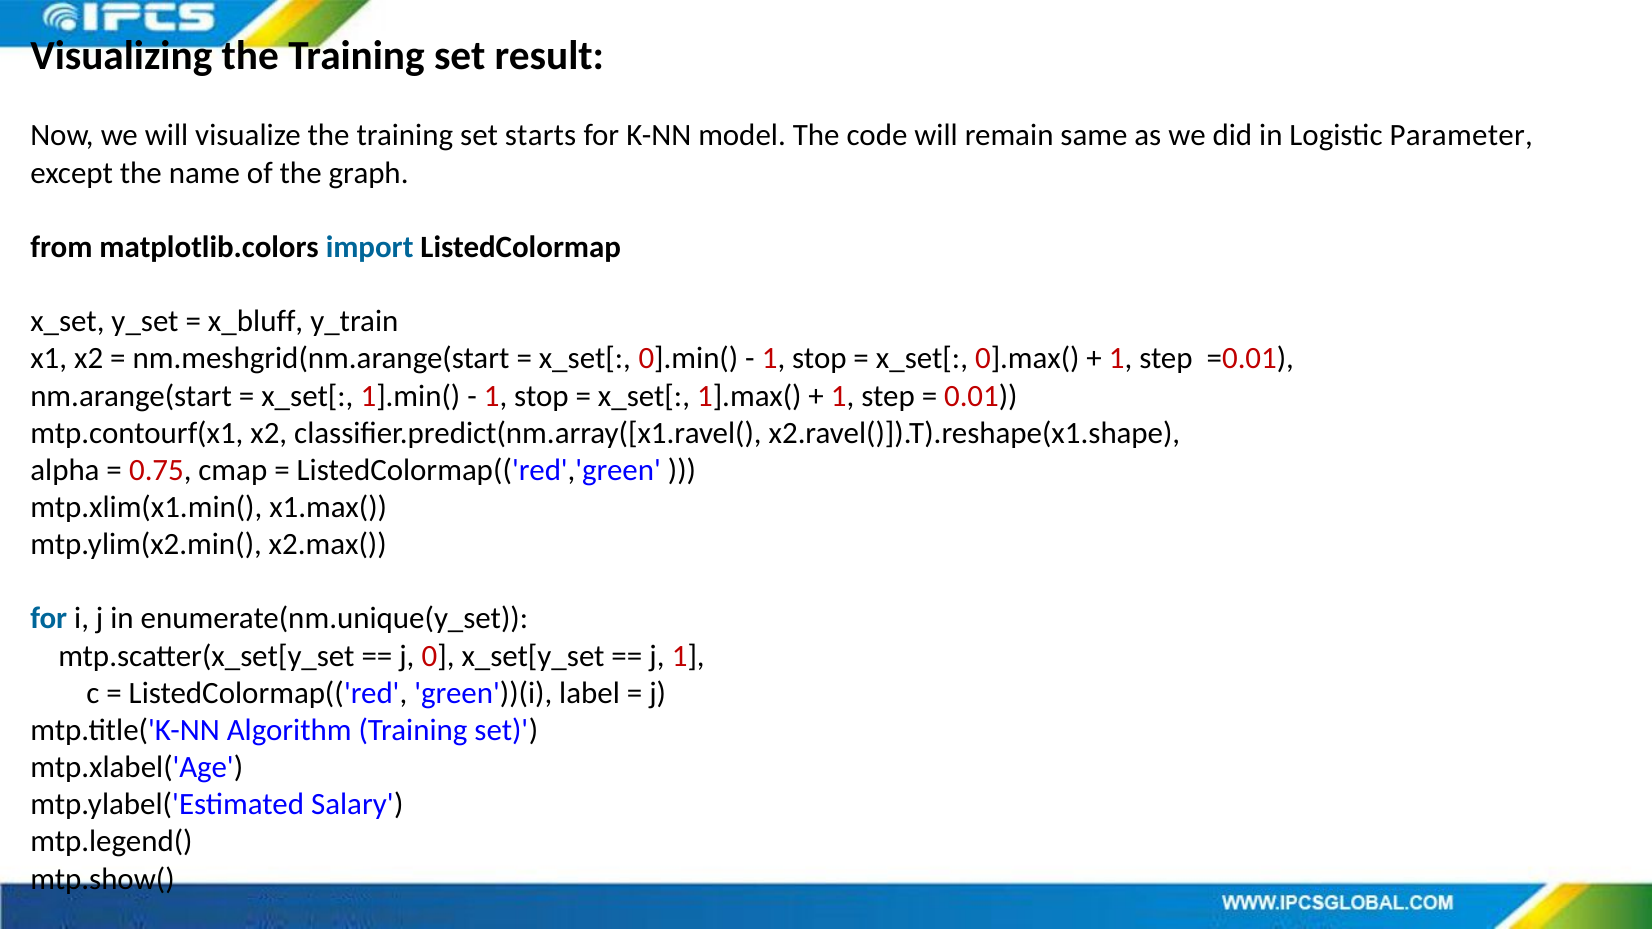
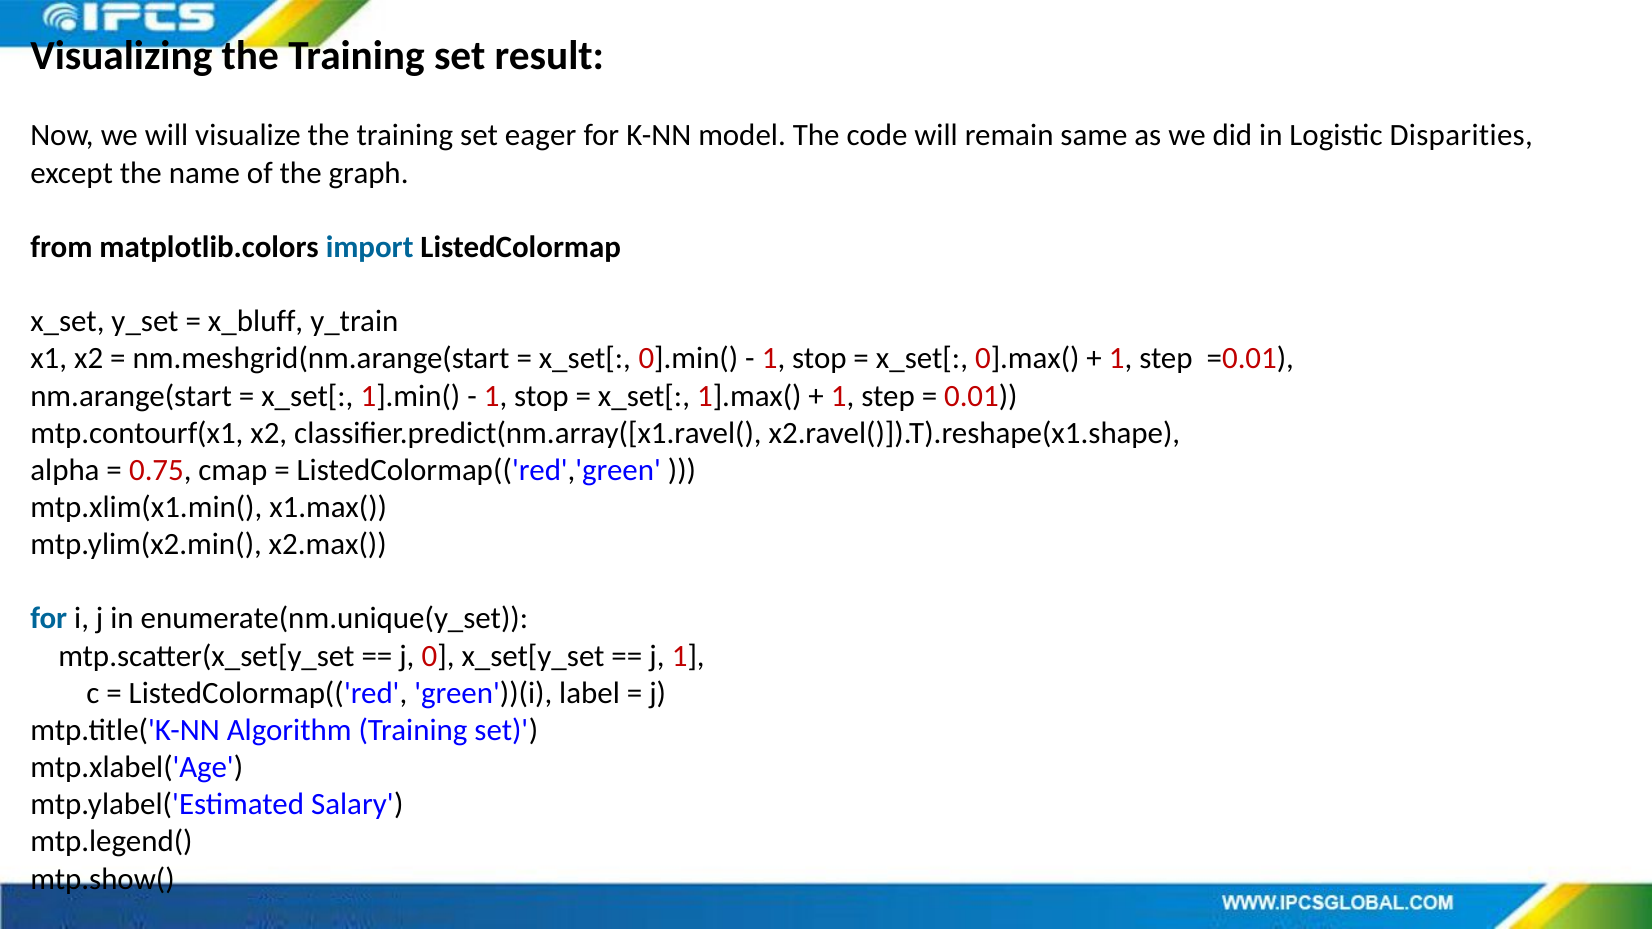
starts: starts -> eager
Parameter: Parameter -> Disparities
